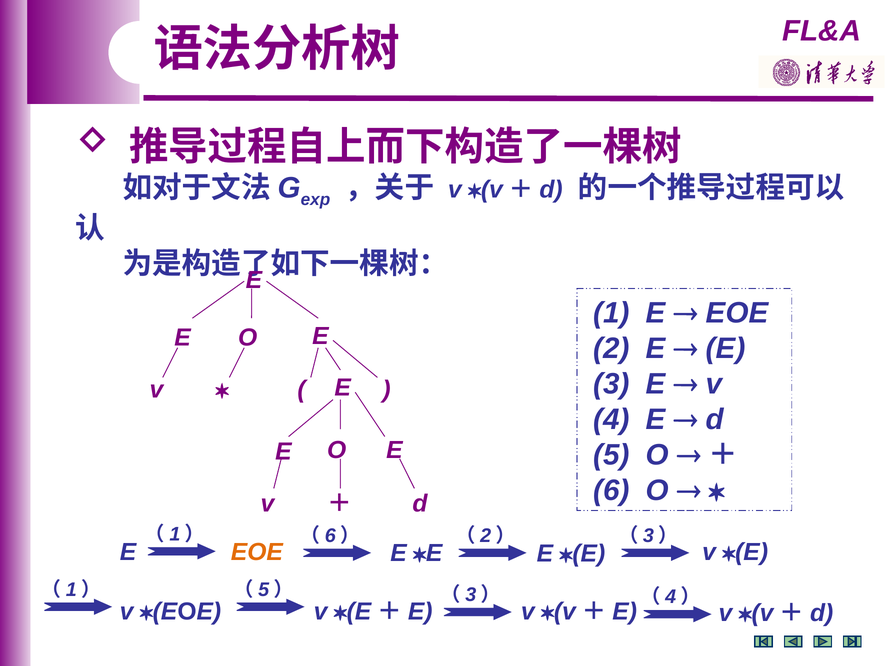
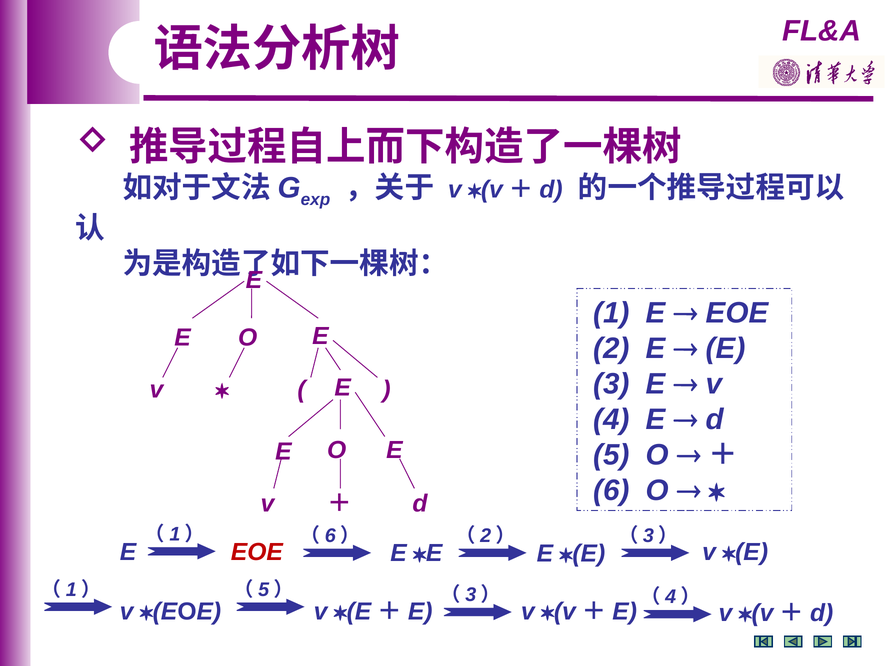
EOE at (257, 552) colour: orange -> red
